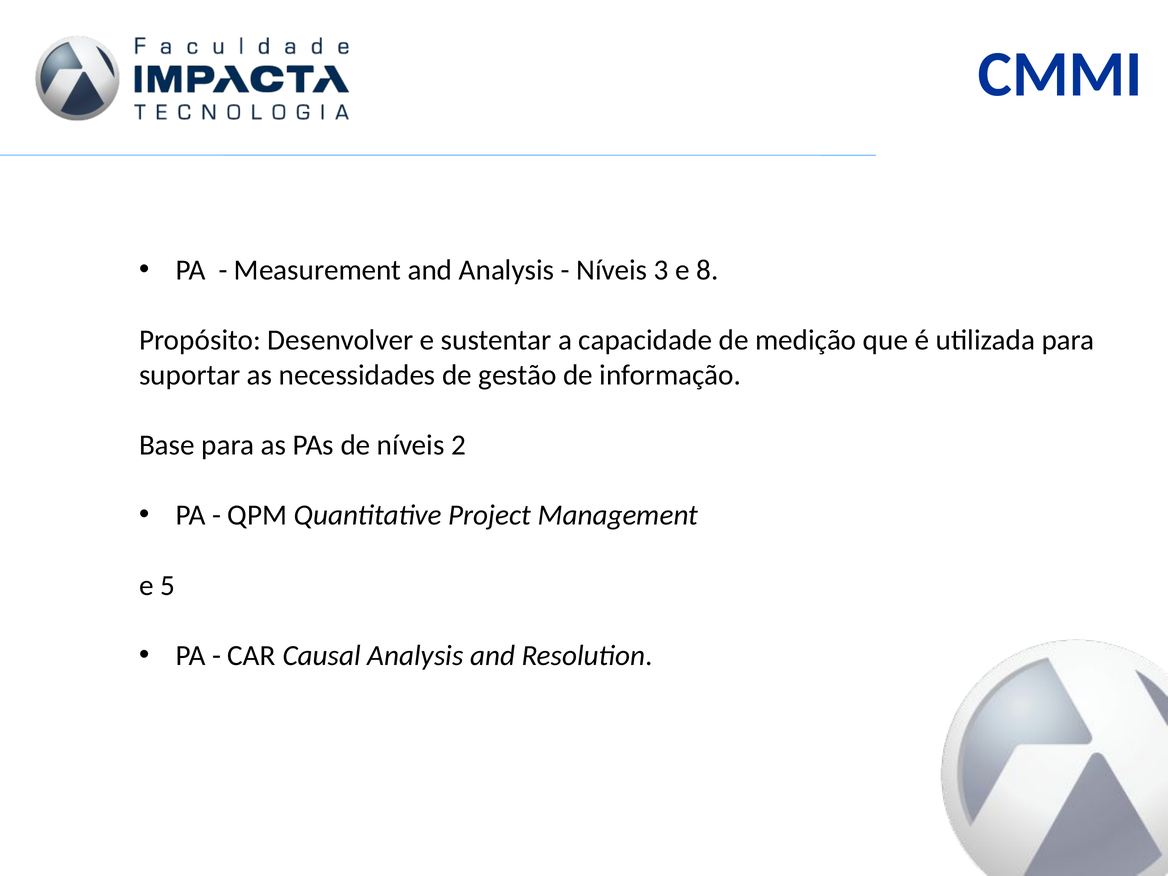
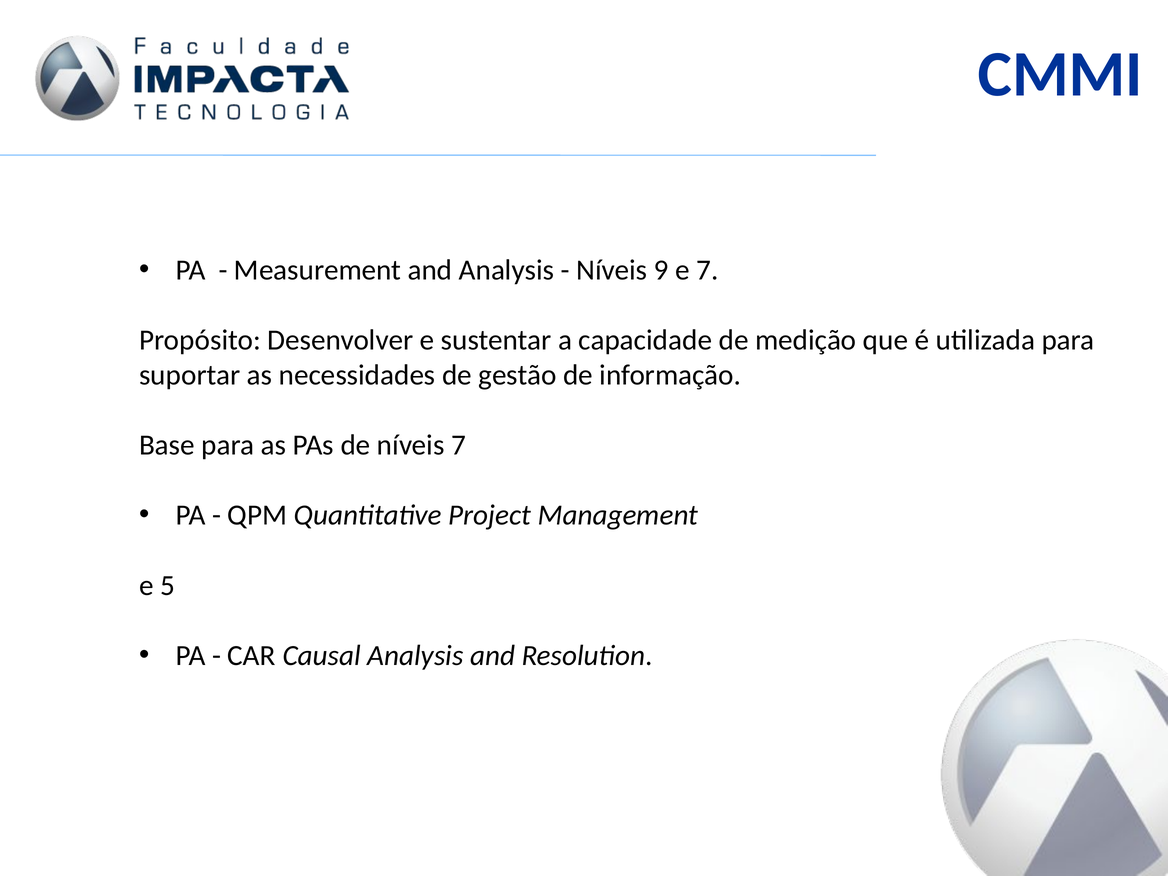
3: 3 -> 9
e 8: 8 -> 7
níveis 2: 2 -> 7
